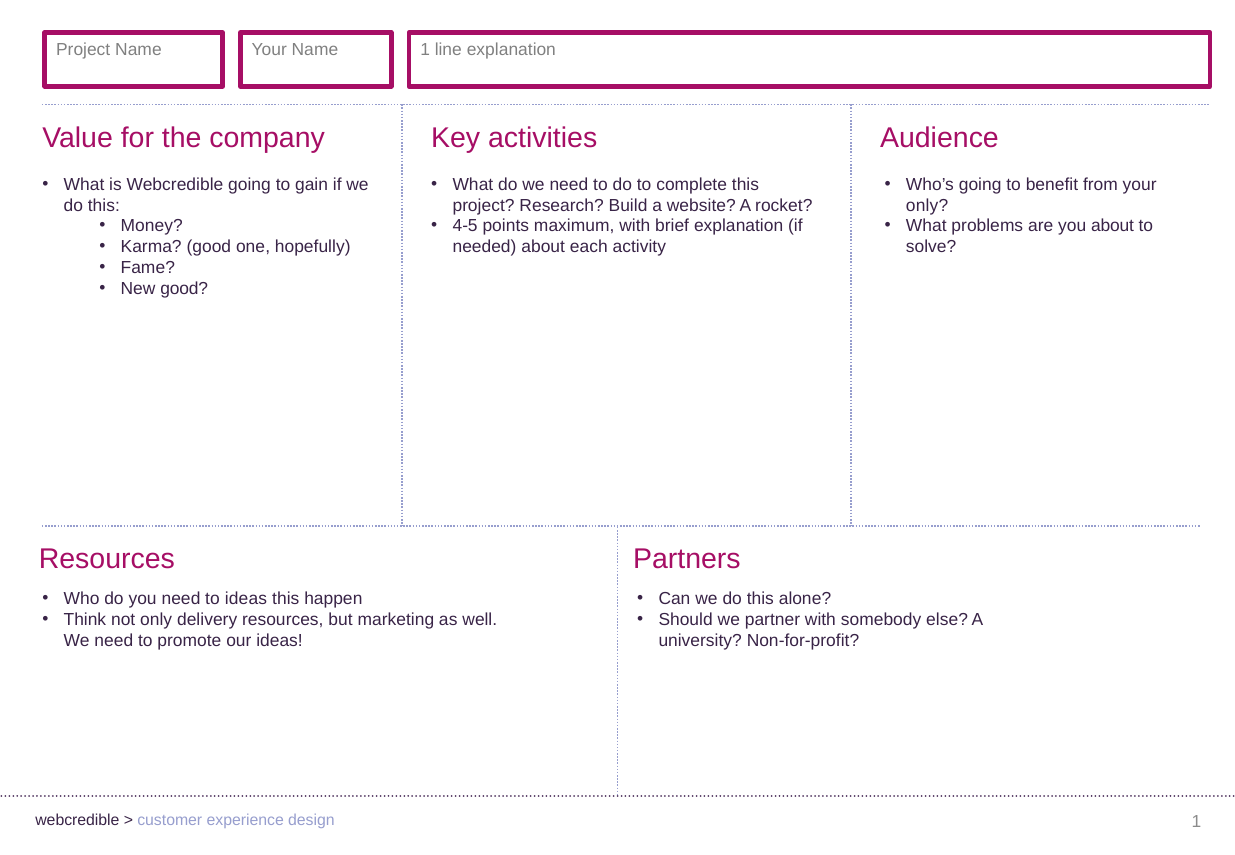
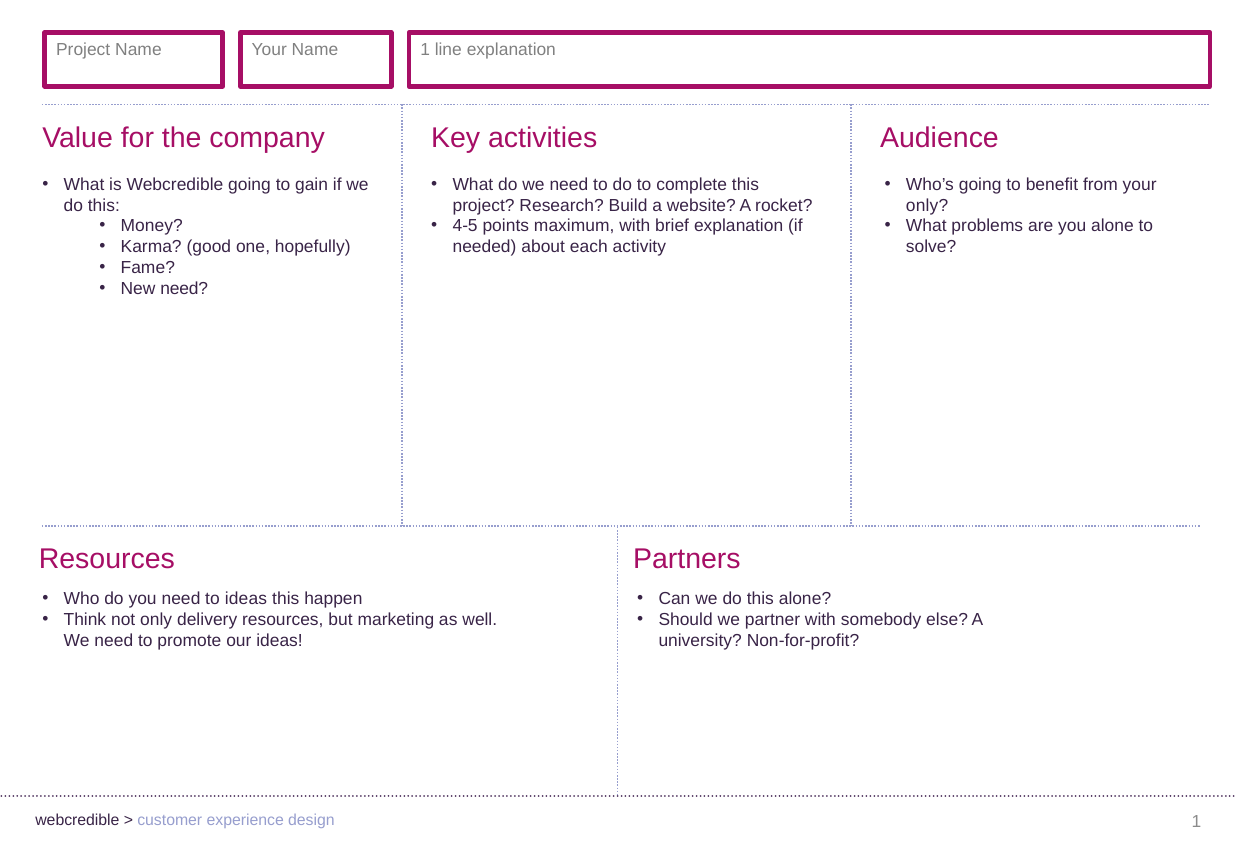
you about: about -> alone
New good: good -> need
